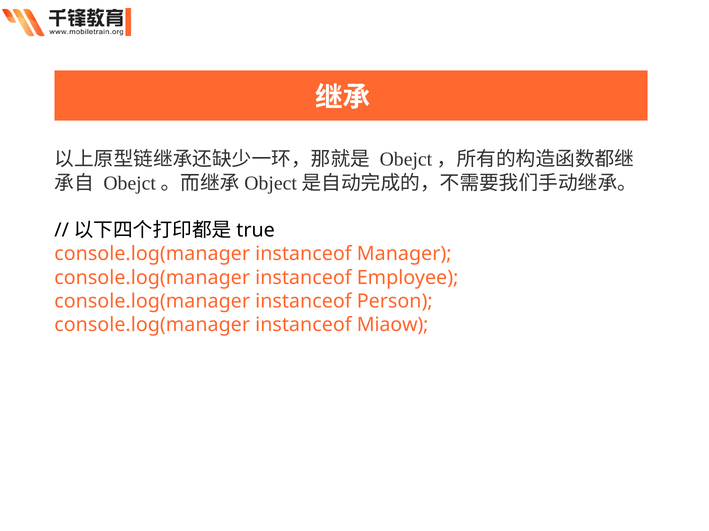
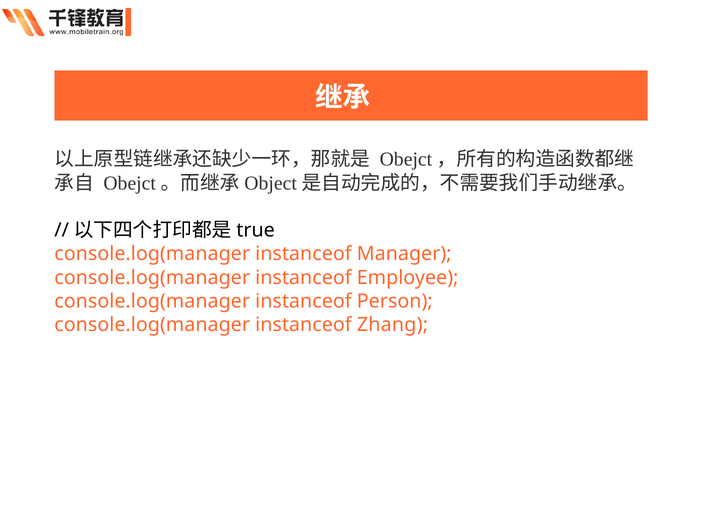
Miaow: Miaow -> Zhang
